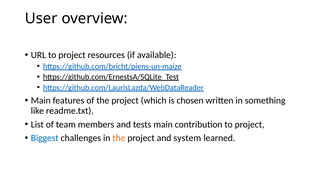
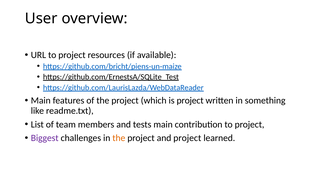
is chosen: chosen -> project
Biggest colour: blue -> purple
and system: system -> project
